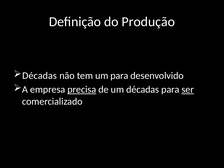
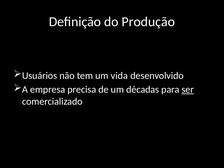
Décadas at (40, 76): Décadas -> Usuários
um para: para -> vida
precisa underline: present -> none
